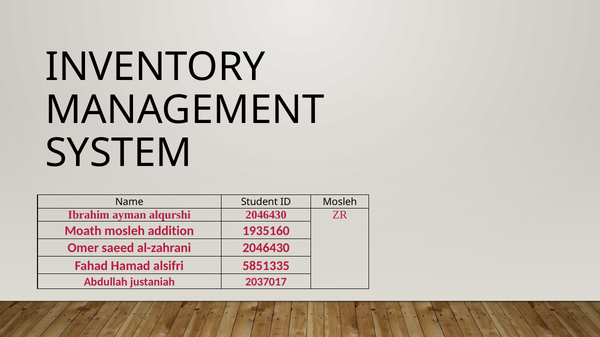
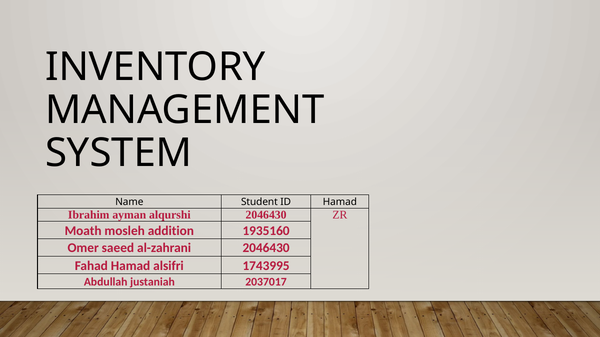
ID Mosleh: Mosleh -> Hamad
5851335: 5851335 -> 1743995
